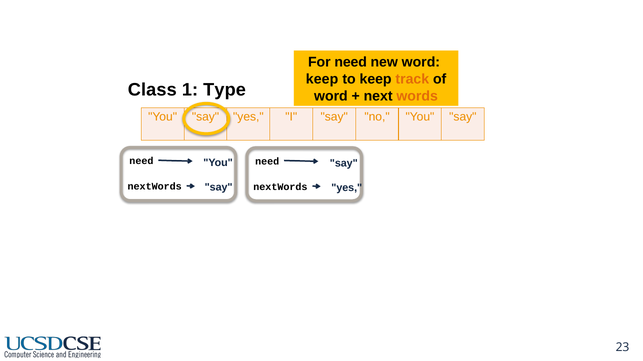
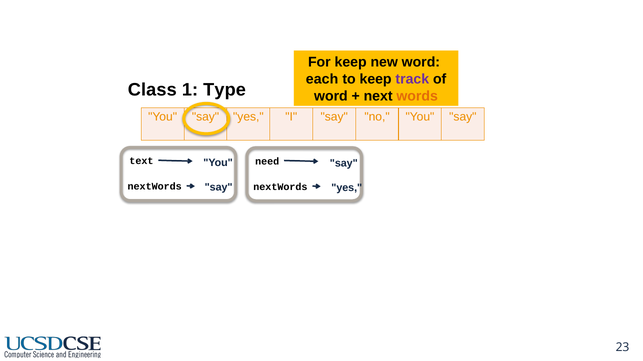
For need: need -> keep
keep at (322, 79): keep -> each
track colour: orange -> purple
need at (141, 161): need -> text
